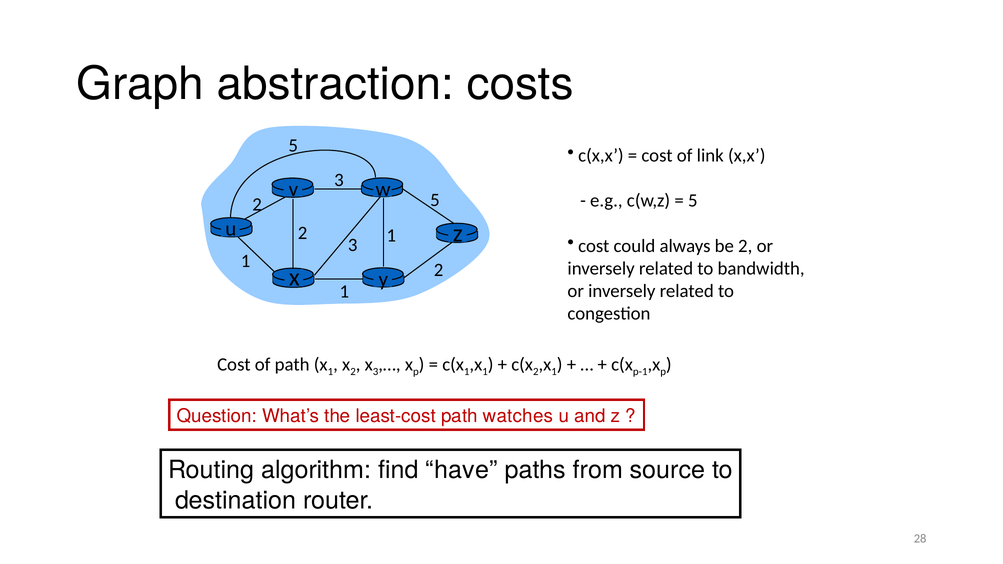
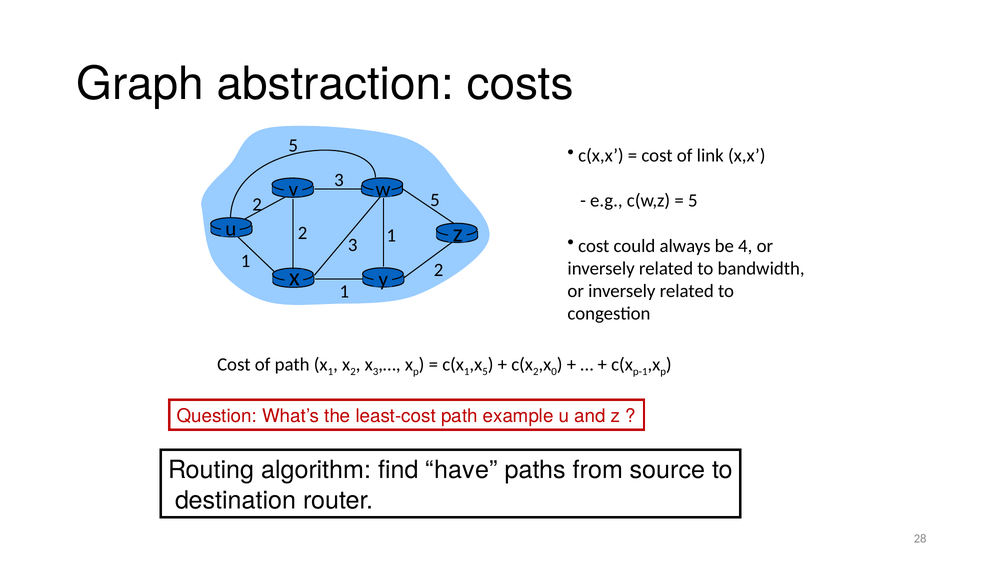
be 2: 2 -> 4
1 at (485, 372): 1 -> 5
1 at (554, 372): 1 -> 0
watches: watches -> example
